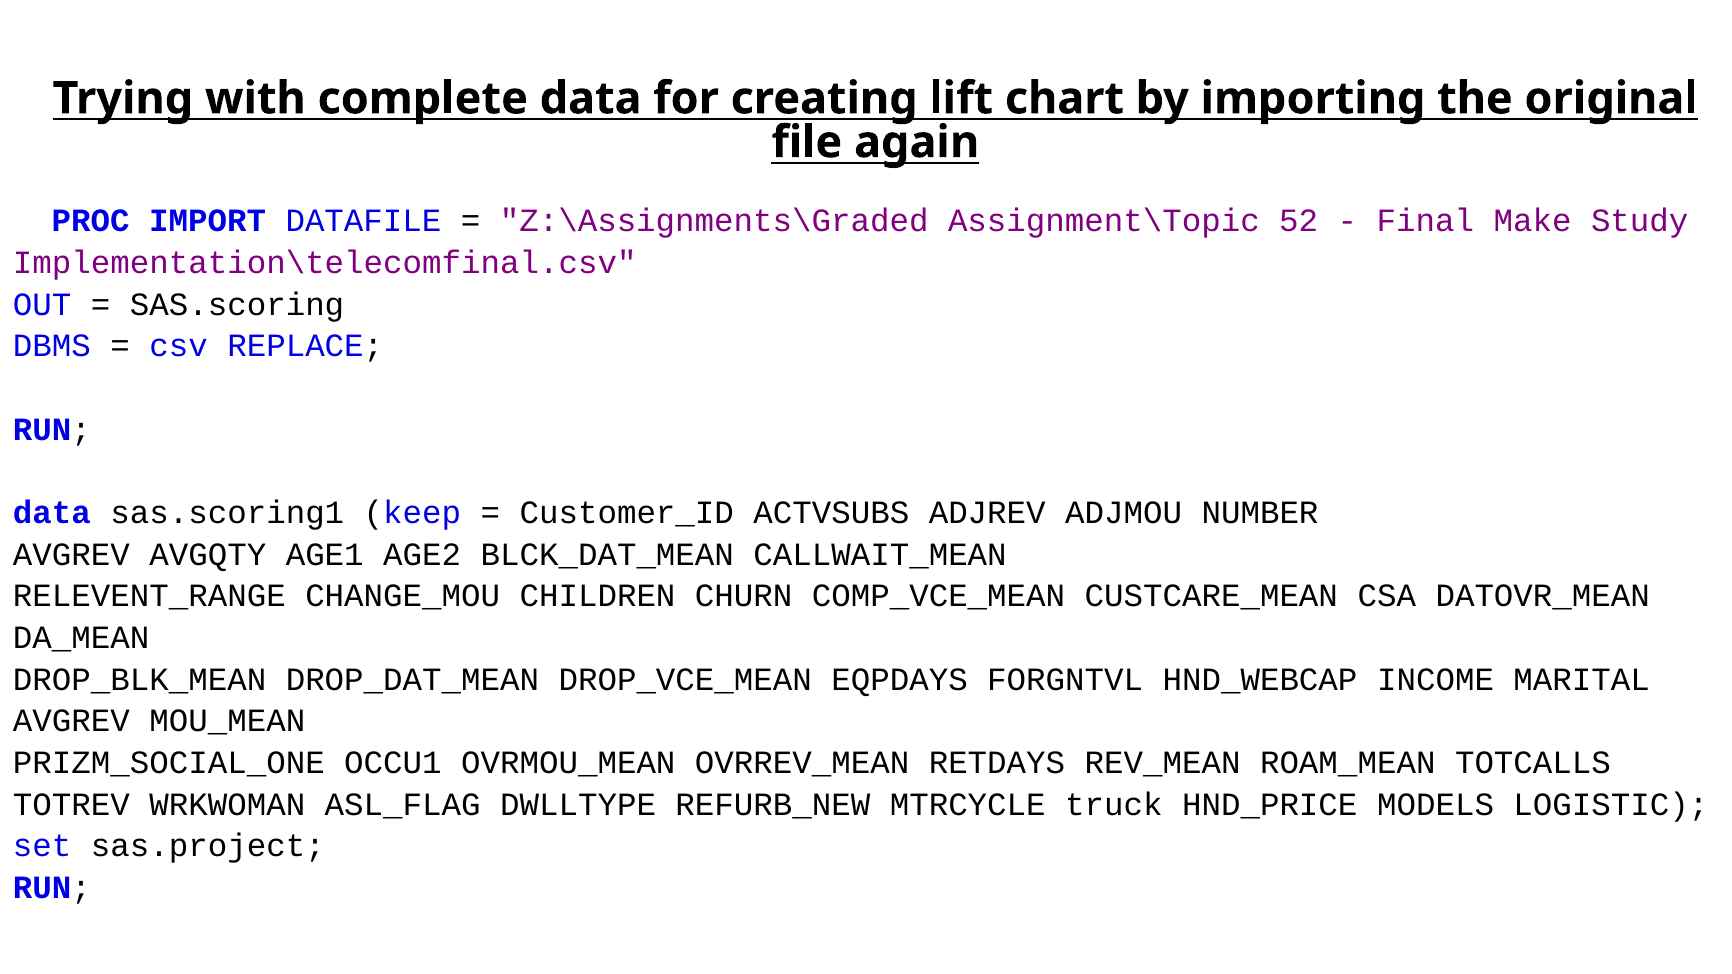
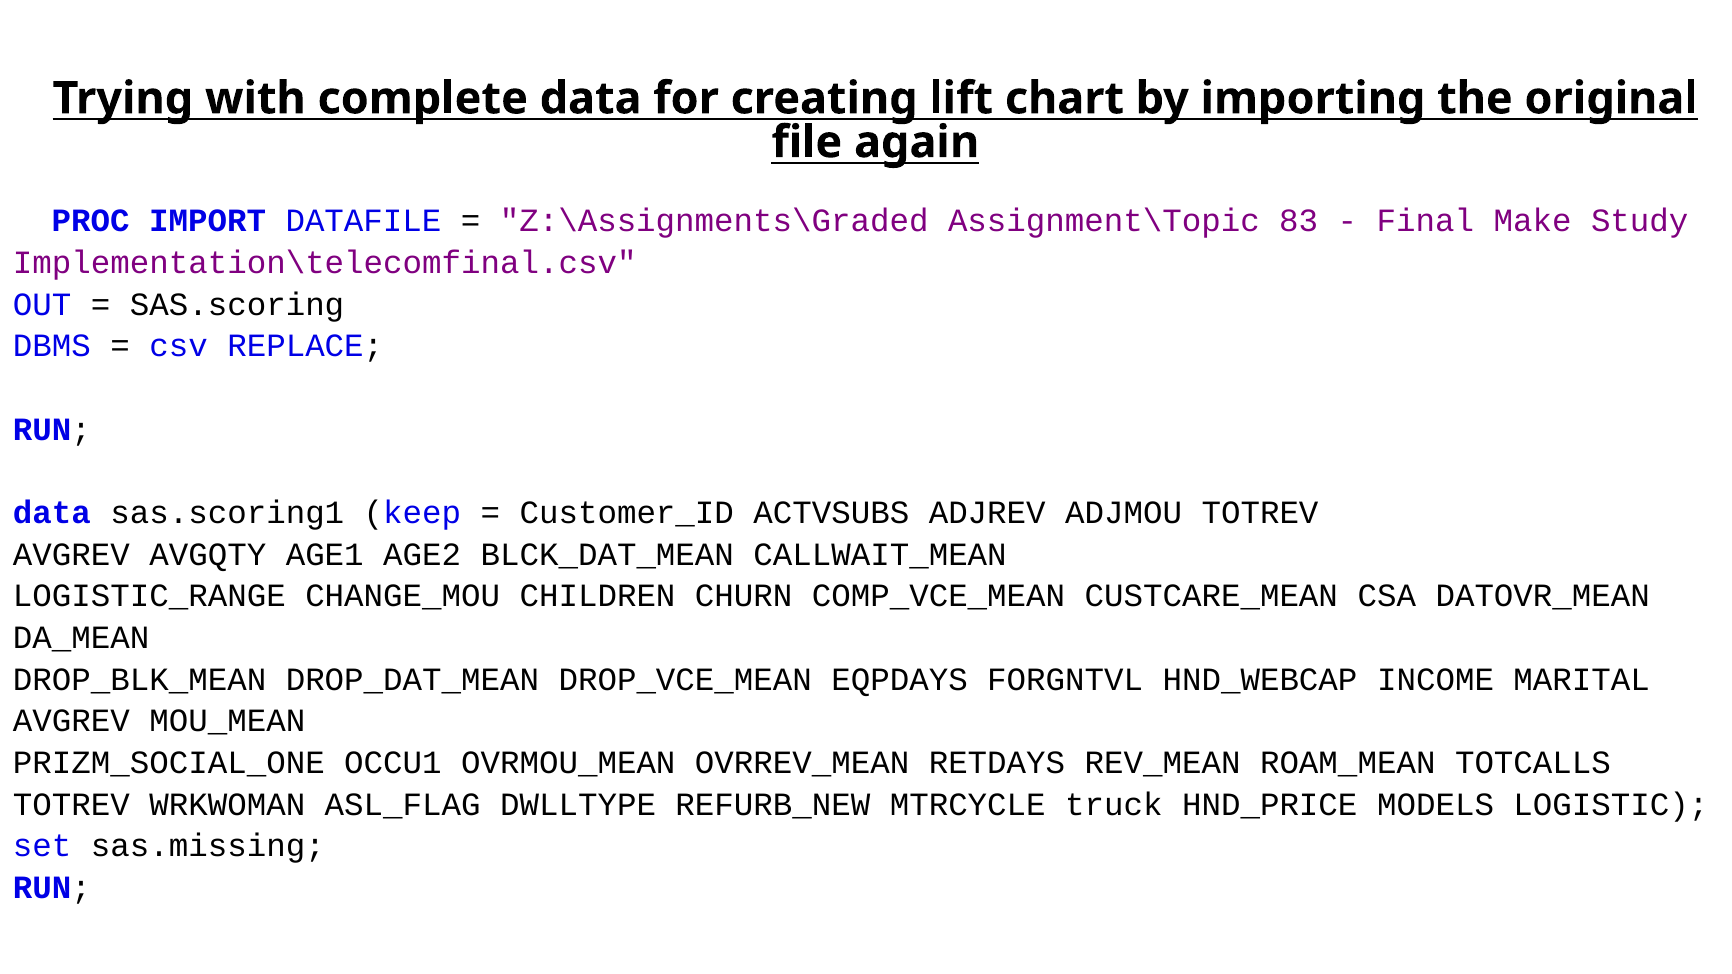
52: 52 -> 83
ADJMOU NUMBER: NUMBER -> TOTREV
RELEVENT_RANGE: RELEVENT_RANGE -> LOGISTIC_RANGE
sas.project: sas.project -> sas.missing
